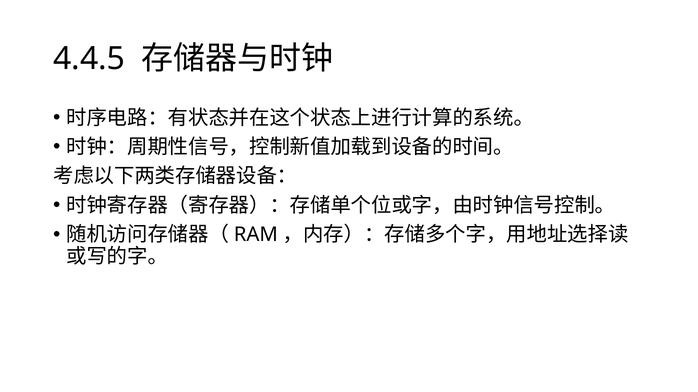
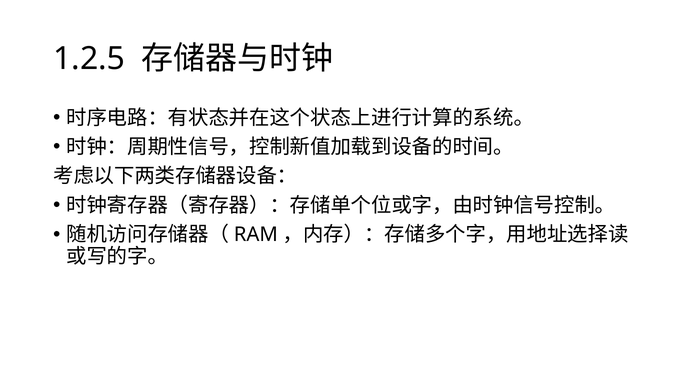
4.4.5: 4.4.5 -> 1.2.5
